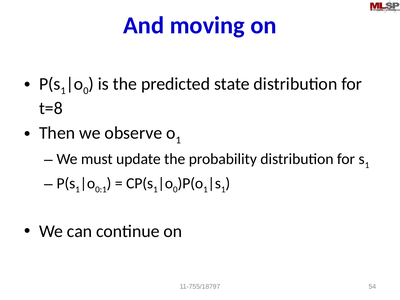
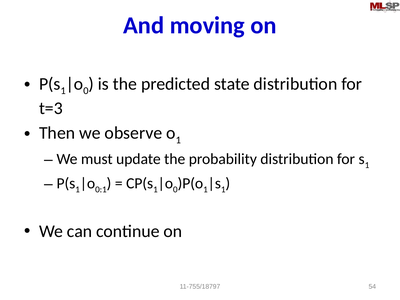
t=8: t=8 -> t=3
